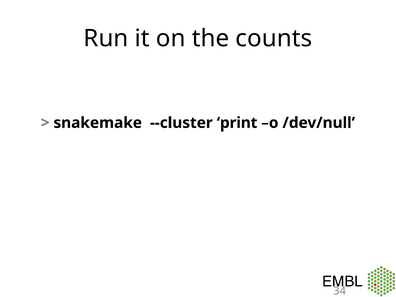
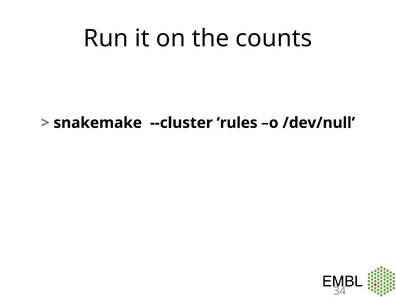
print: print -> rules
